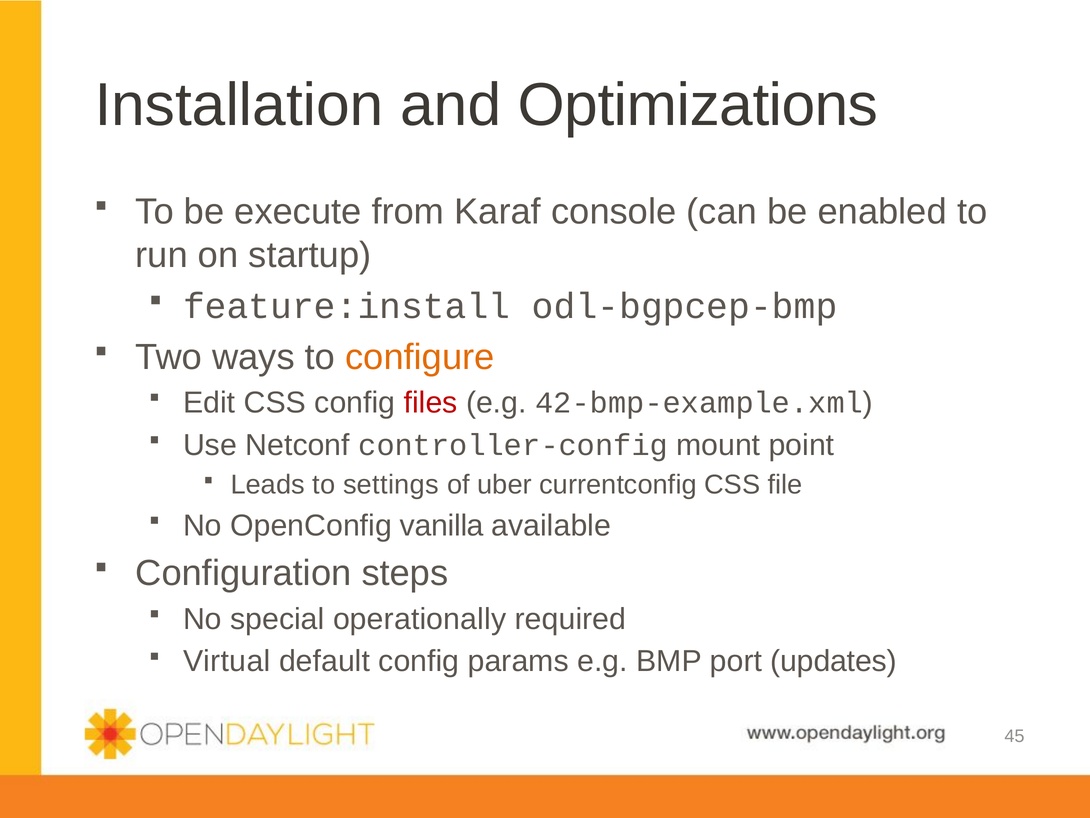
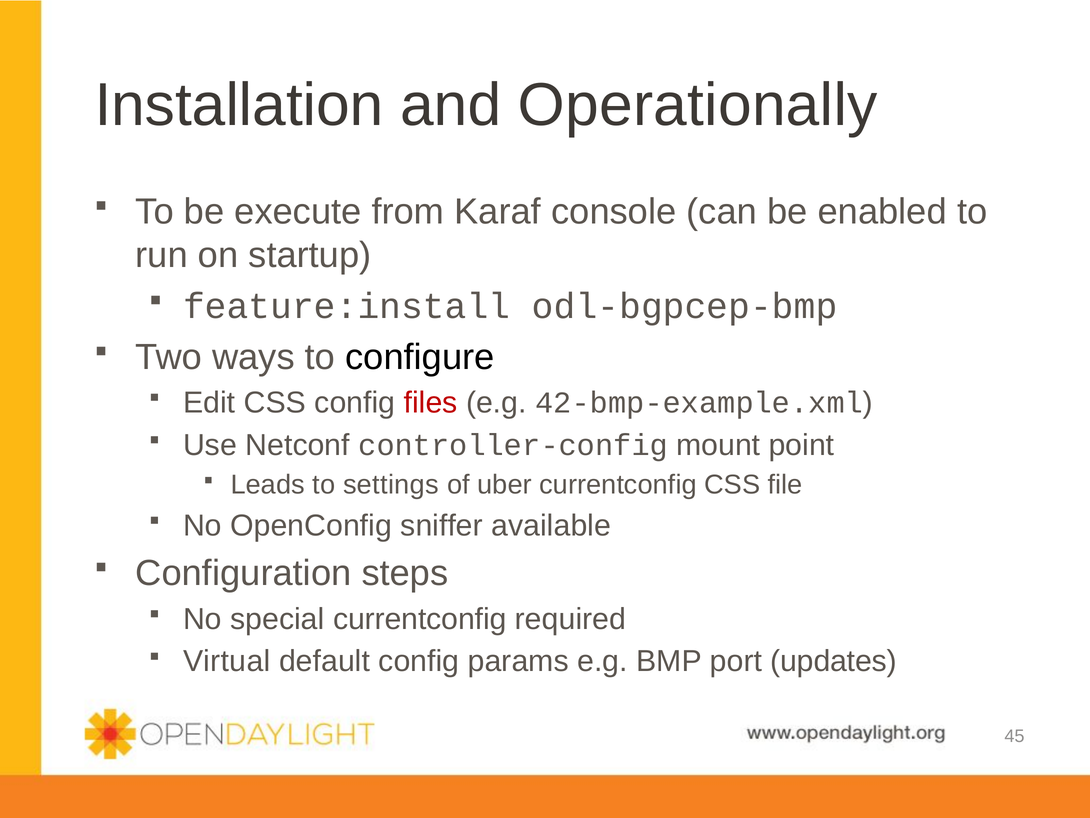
Optimizations: Optimizations -> Operationally
configure colour: orange -> black
vanilla: vanilla -> sniffer
special operationally: operationally -> currentconfig
